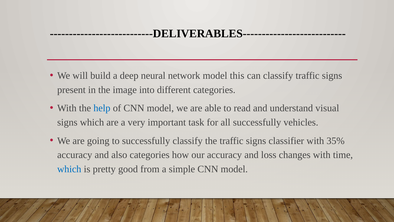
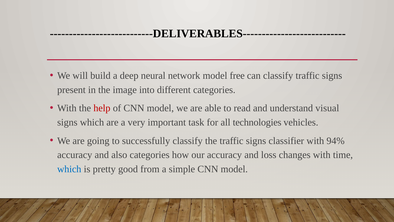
this: this -> free
help colour: blue -> red
all successfully: successfully -> technologies
35%: 35% -> 94%
